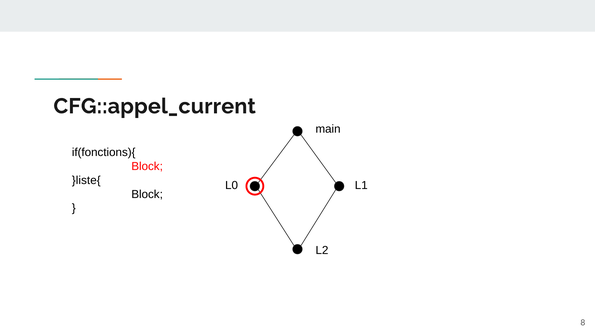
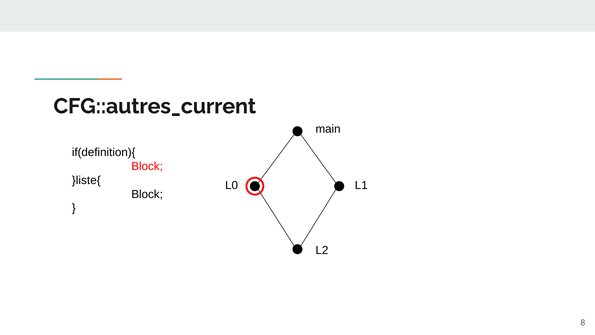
CFG::appel_current: CFG::appel_current -> CFG::autres_current
if(fonctions){: if(fonctions){ -> if(definition){
